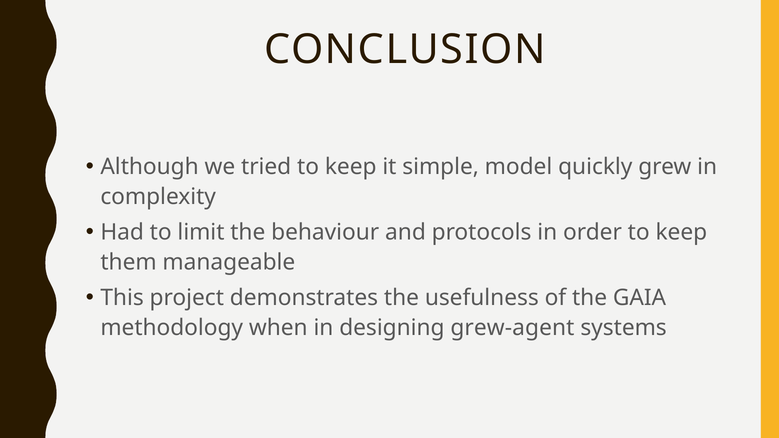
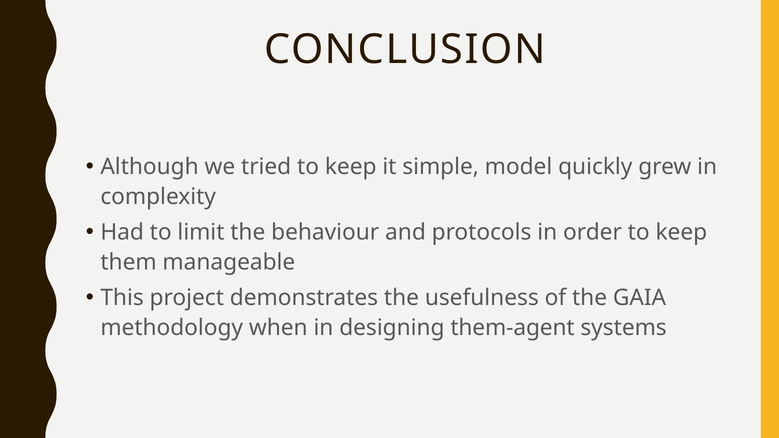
grew-agent: grew-agent -> them-agent
